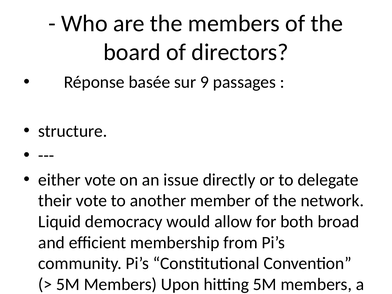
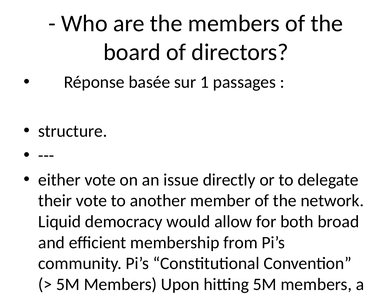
9: 9 -> 1
